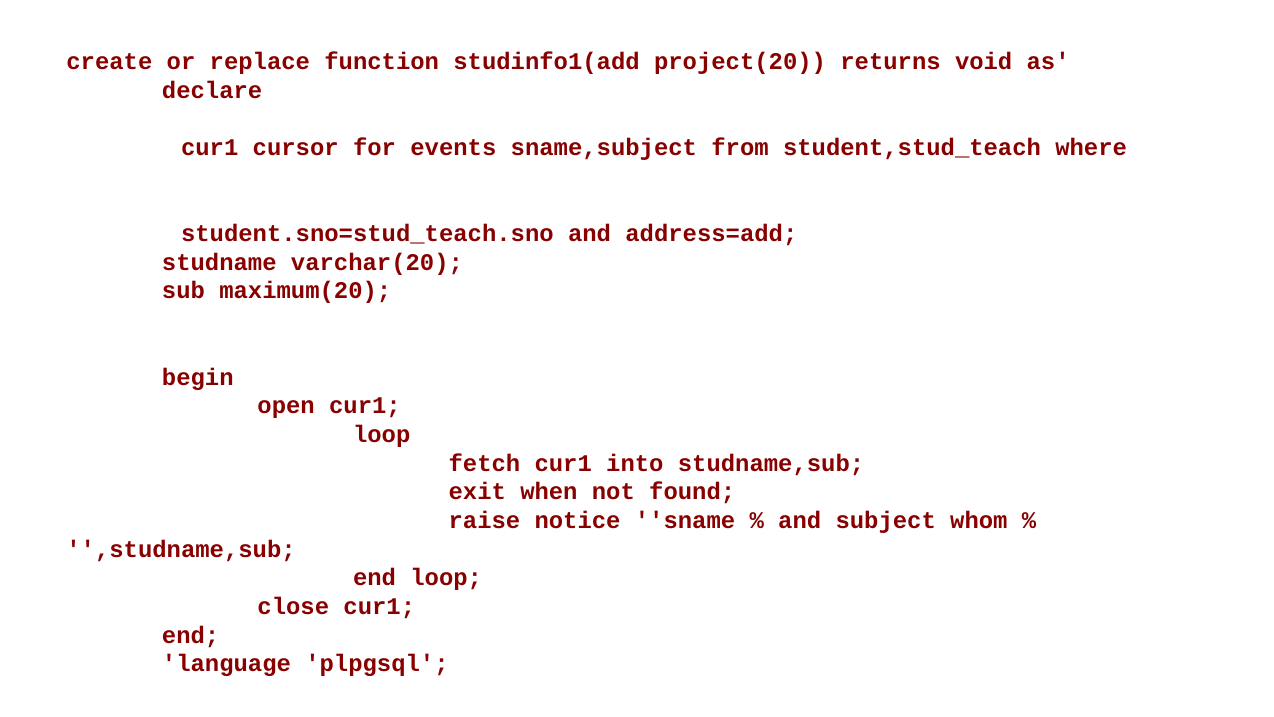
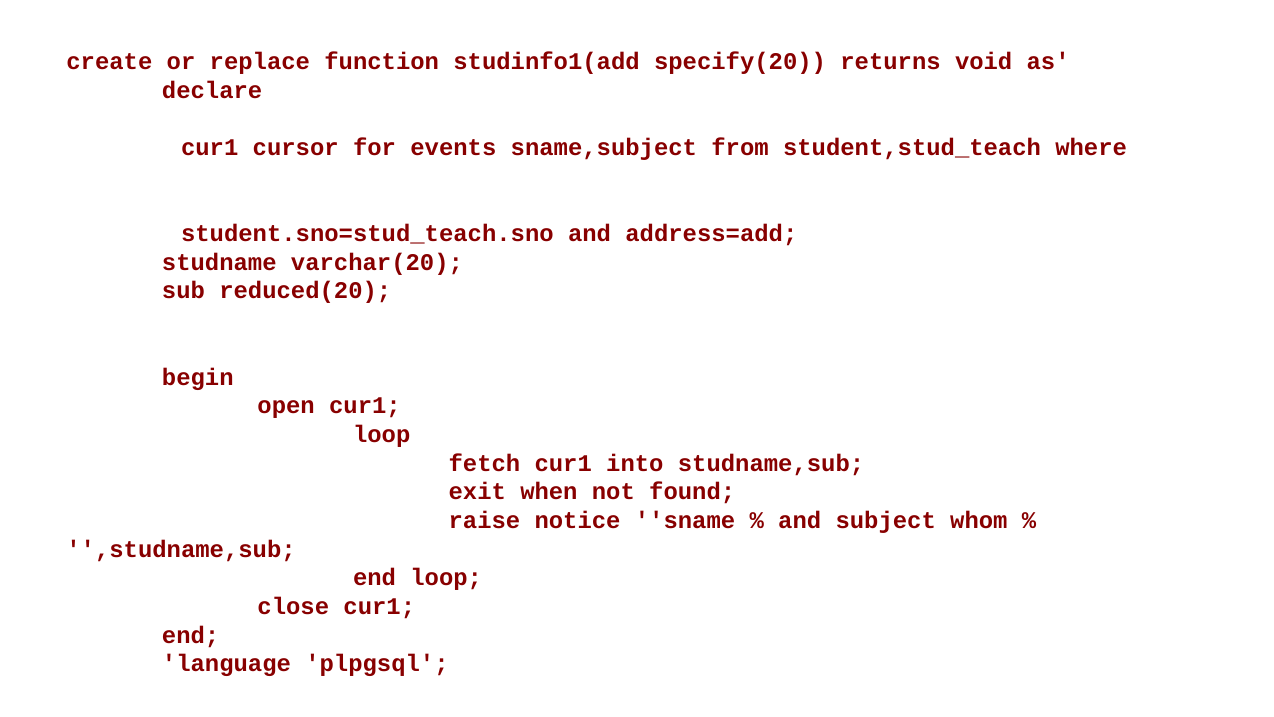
project(20: project(20 -> specify(20
maximum(20: maximum(20 -> reduced(20
